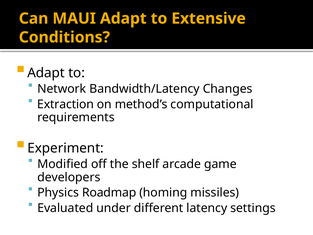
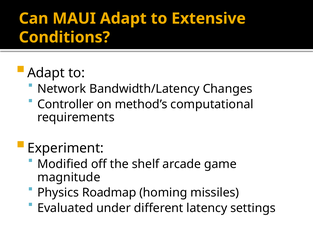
Extraction: Extraction -> Controller
developers: developers -> magnitude
